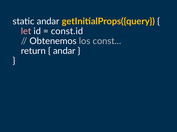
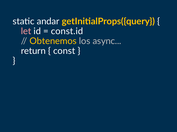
Obtenemos colour: white -> yellow
const: const -> async
andar at (64, 51): andar -> const
